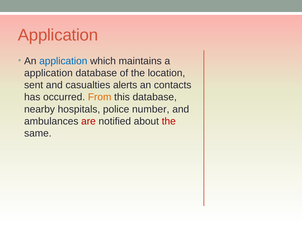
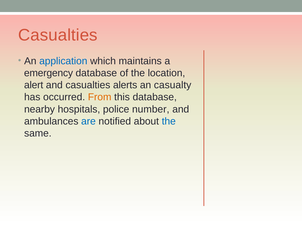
Application at (58, 35): Application -> Casualties
application at (48, 73): application -> emergency
sent: sent -> alert
contacts: contacts -> casualty
are colour: red -> blue
the at (169, 122) colour: red -> blue
